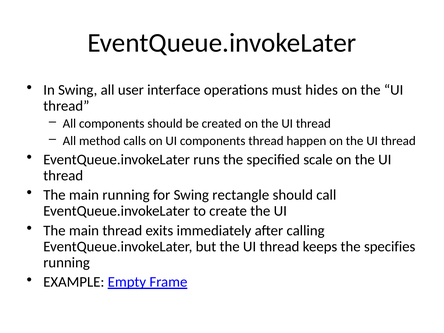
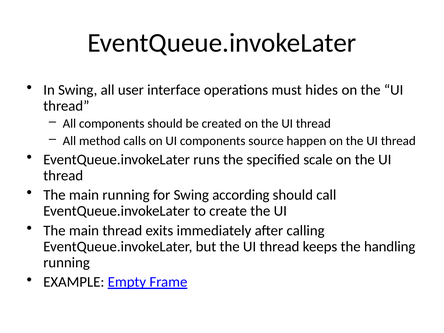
components thread: thread -> source
rectangle: rectangle -> according
specifies: specifies -> handling
